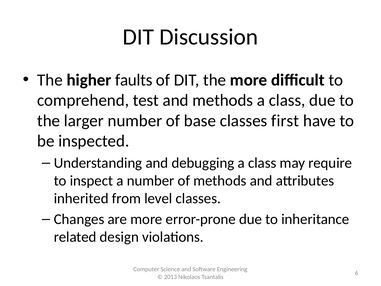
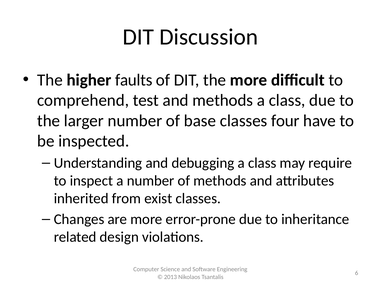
first: first -> four
level: level -> exist
